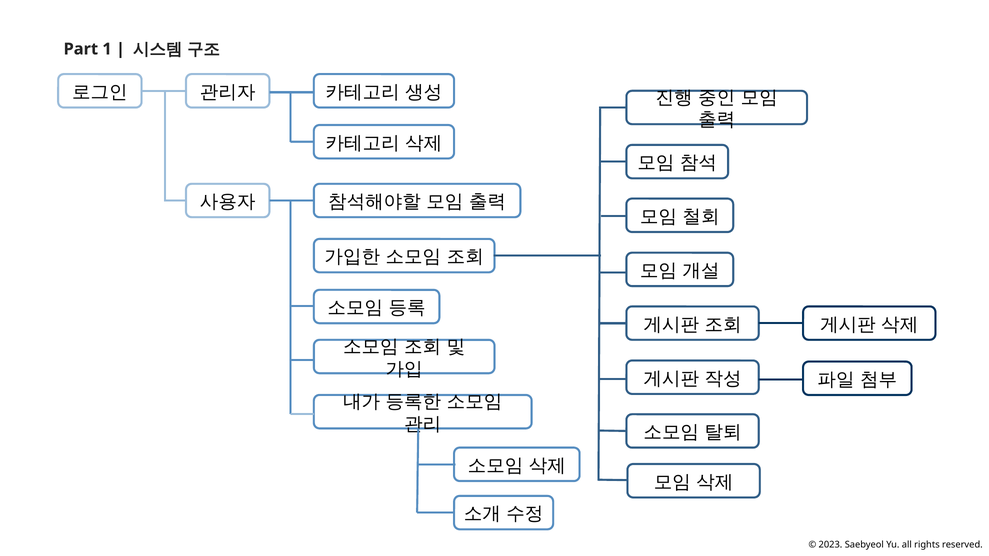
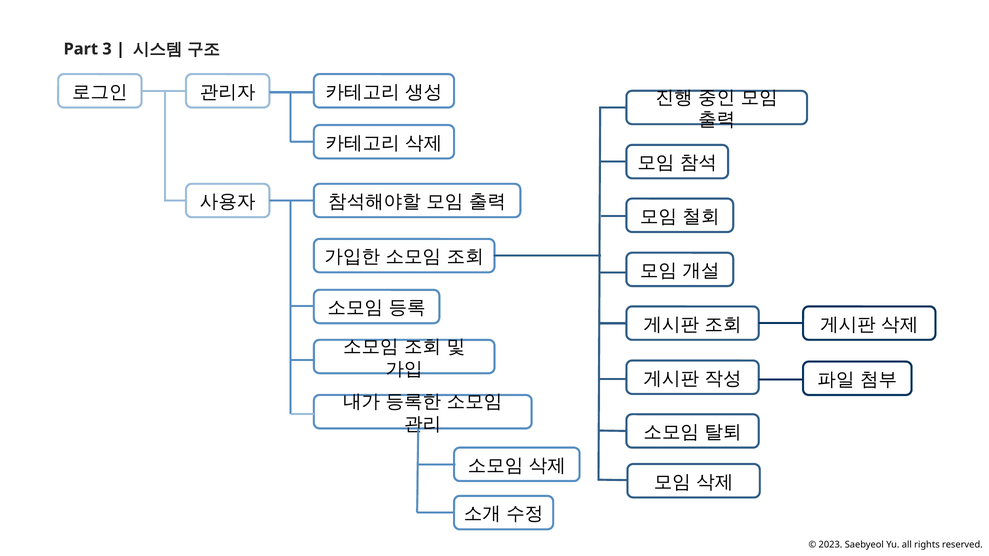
1: 1 -> 3
